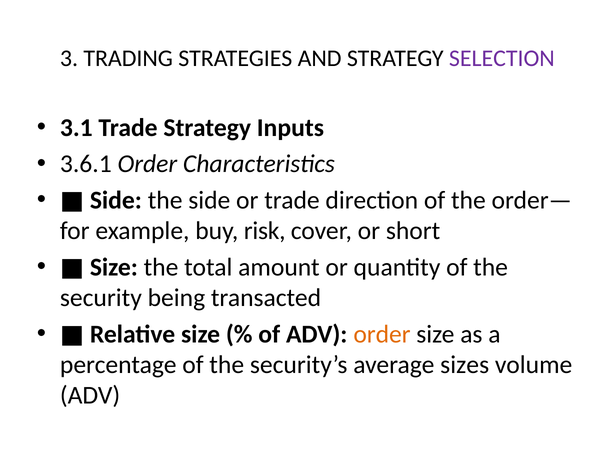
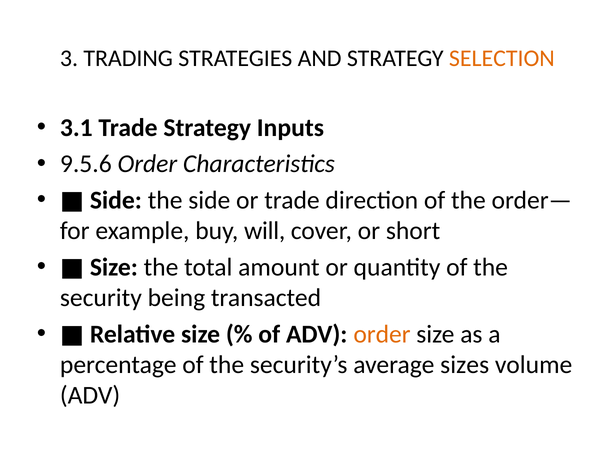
SELECTION colour: purple -> orange
3.6.1: 3.6.1 -> 9.5.6
risk: risk -> will
